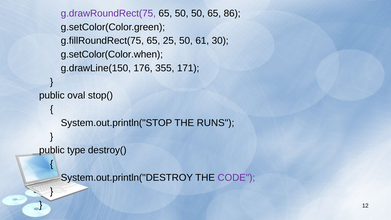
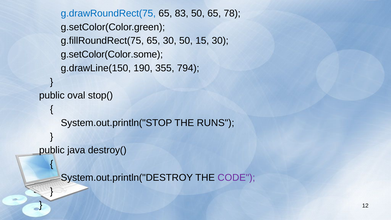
g.drawRoundRect(75 colour: purple -> blue
65 50: 50 -> 83
86: 86 -> 78
65 25: 25 -> 30
61: 61 -> 15
g.setColor(Color.when: g.setColor(Color.when -> g.setColor(Color.some
176: 176 -> 190
171: 171 -> 794
type: type -> java
